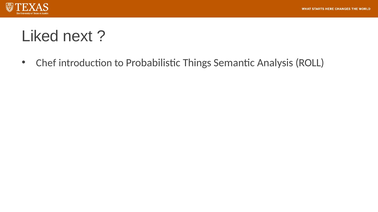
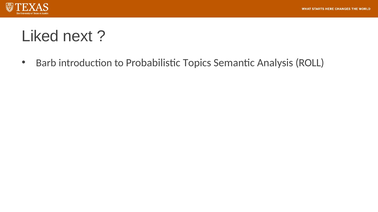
Chef: Chef -> Barb
Things: Things -> Topics
